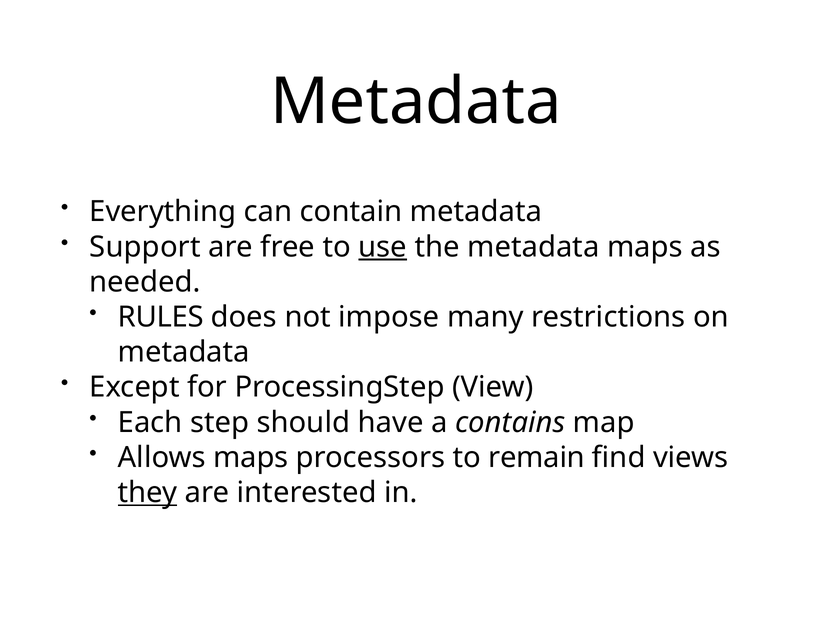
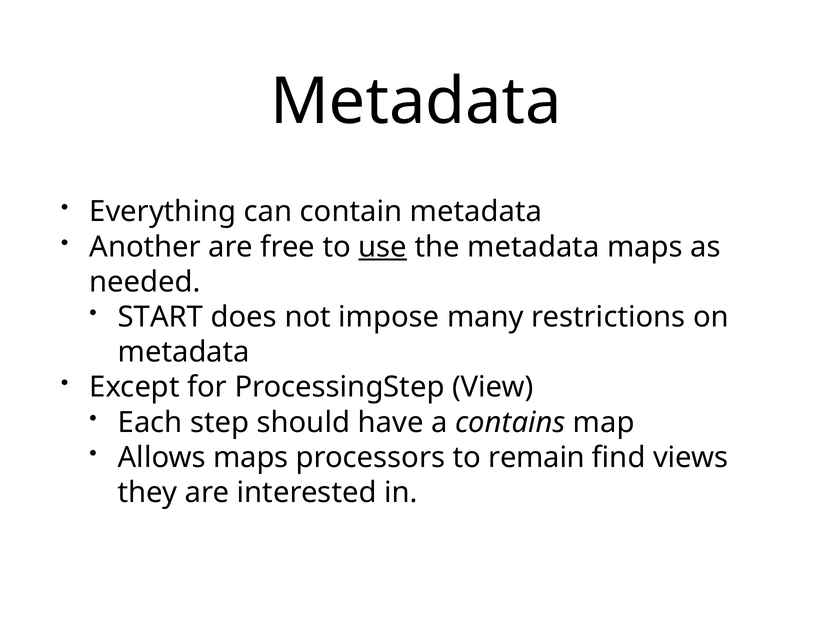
Support: Support -> Another
RULES: RULES -> START
they underline: present -> none
